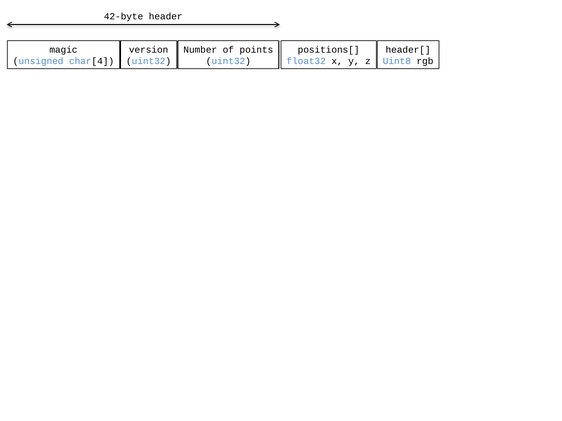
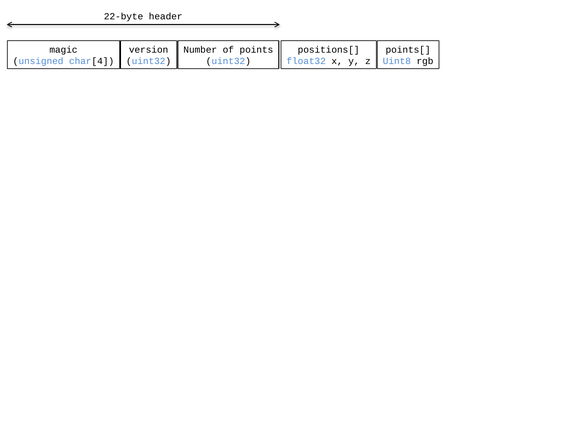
42-byte: 42-byte -> 22-byte
header[: header[ -> points[
